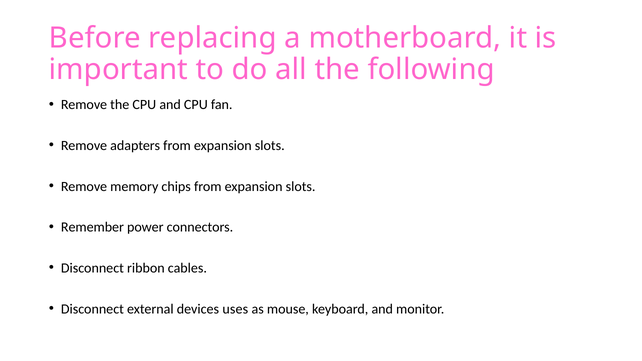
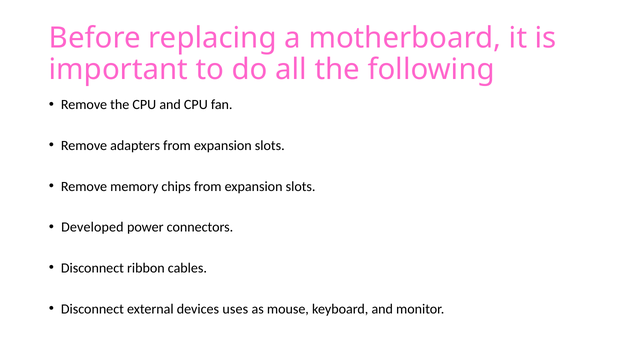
Remember: Remember -> Developed
